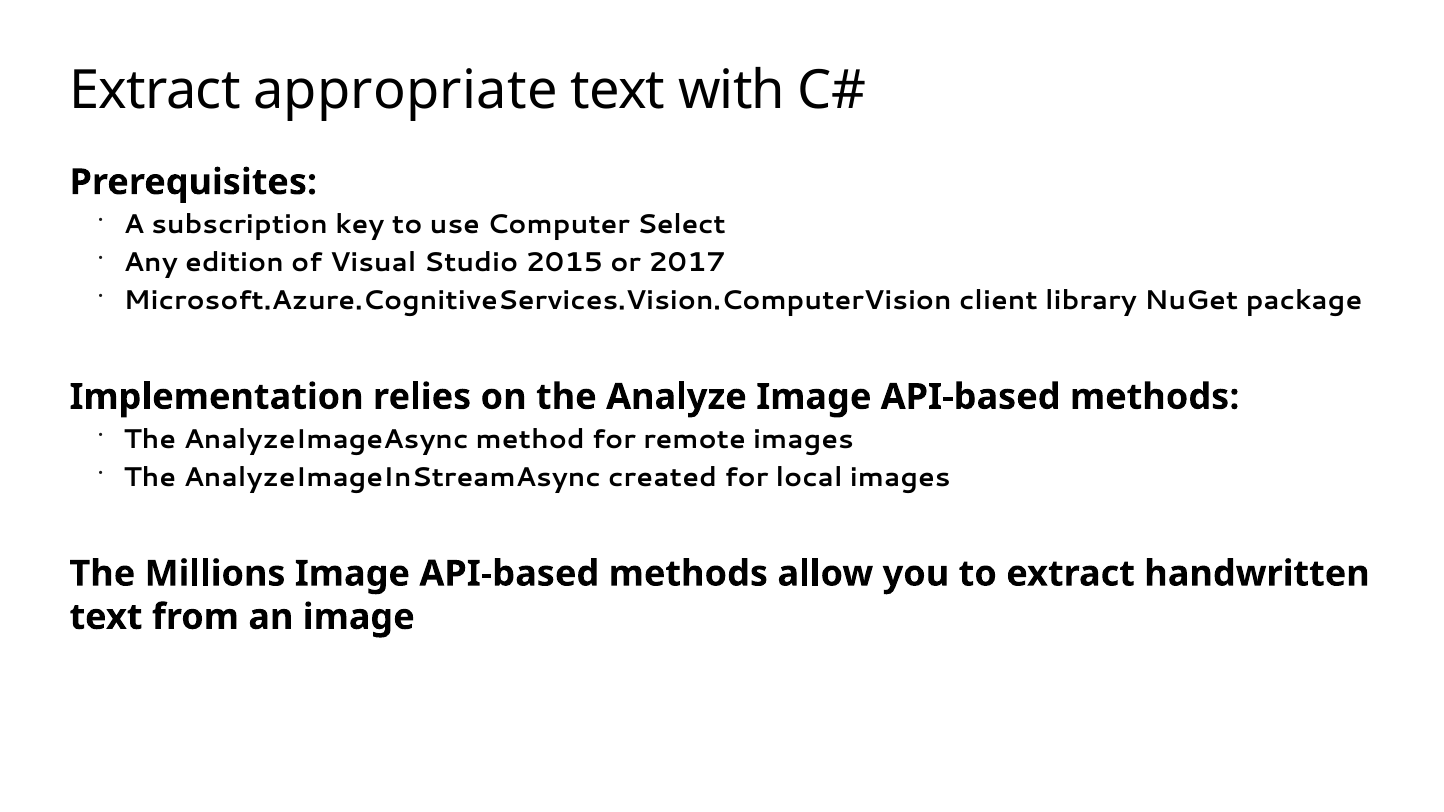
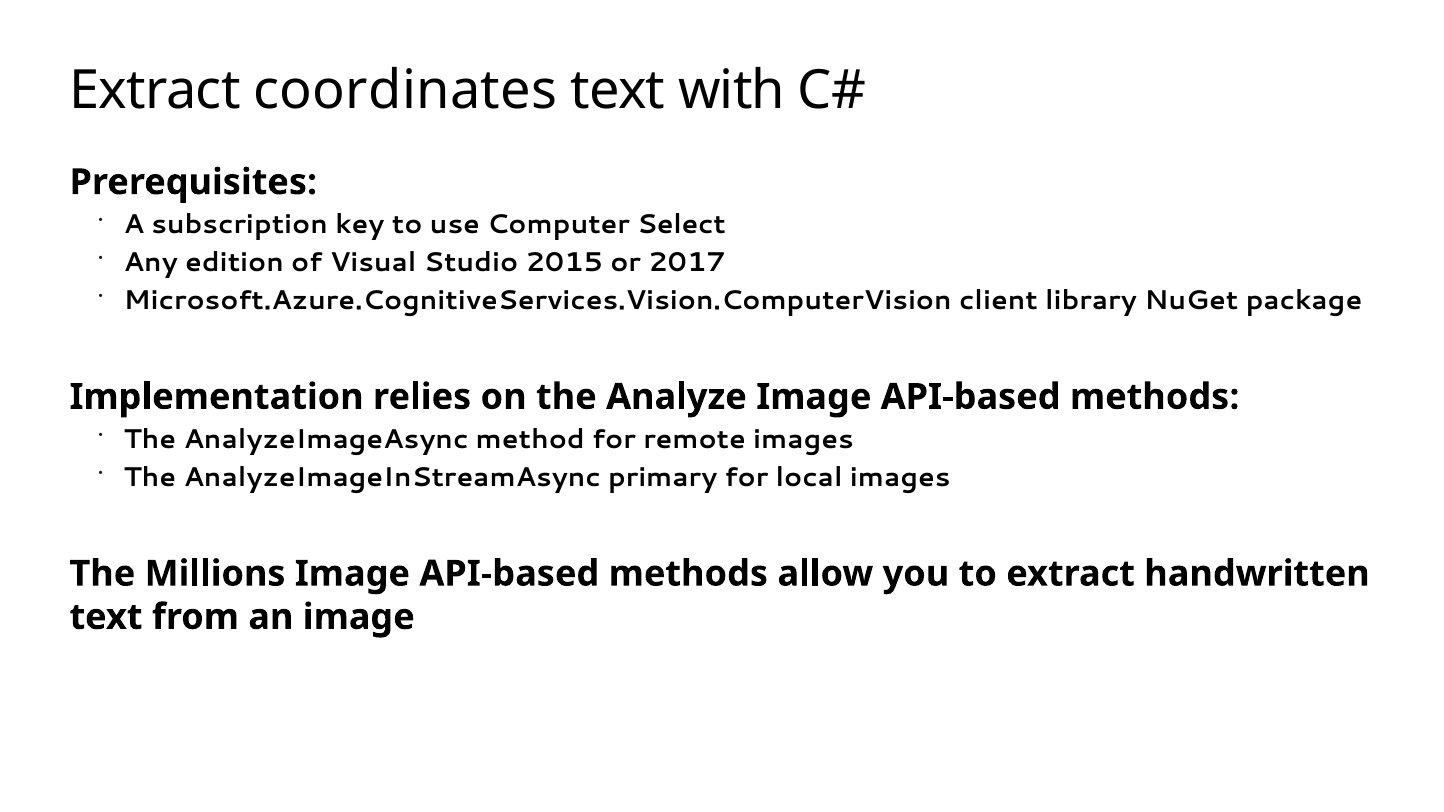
appropriate: appropriate -> coordinates
created: created -> primary
